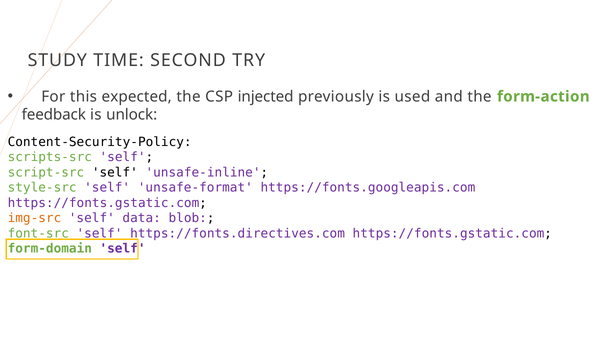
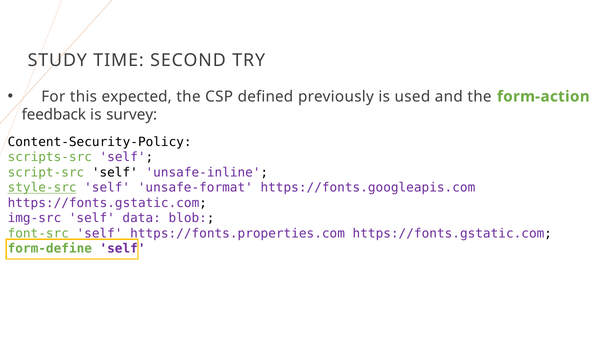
injected: injected -> defined
unlock: unlock -> survey
style-src underline: none -> present
img-src colour: orange -> purple
https://fonts.directives.com: https://fonts.directives.com -> https://fonts.properties.com
form-domain: form-domain -> form-define
